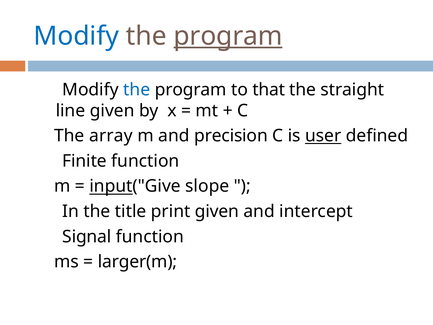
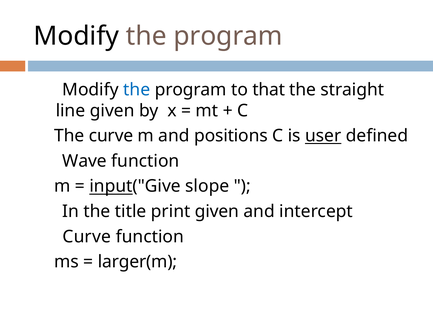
Modify at (76, 36) colour: blue -> black
program at (228, 36) underline: present -> none
The array: array -> curve
precision: precision -> positions
Finite: Finite -> Wave
Signal at (87, 236): Signal -> Curve
